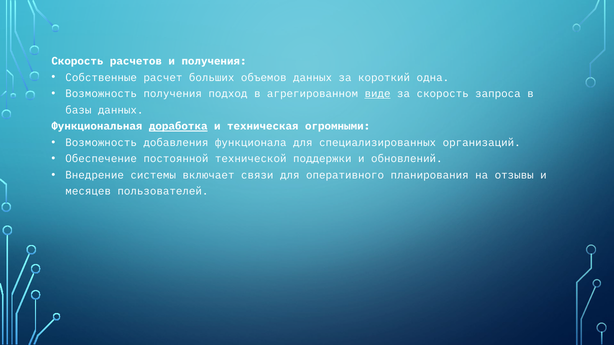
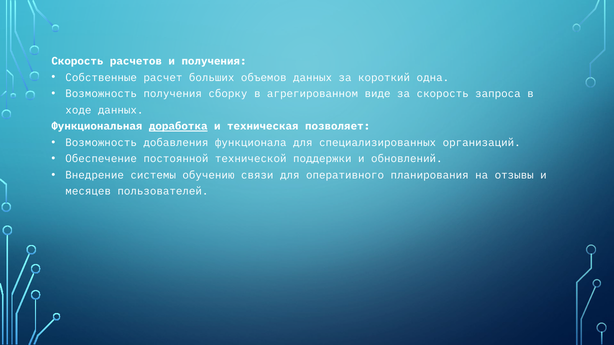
подход: подход -> сборку
виде underline: present -> none
базы: базы -> ходе
огромными: огромными -> позволяет
включает: включает -> обучению
